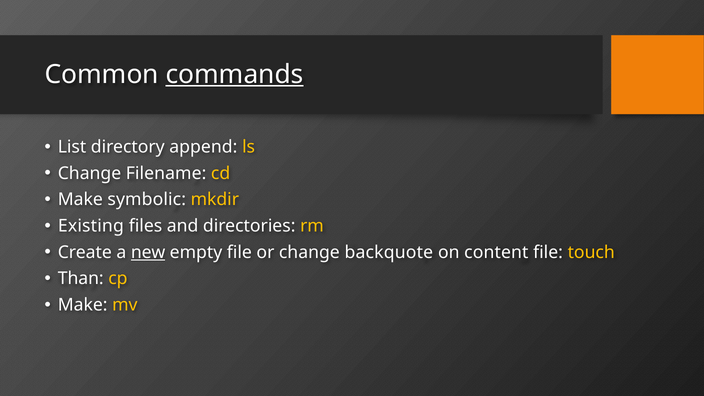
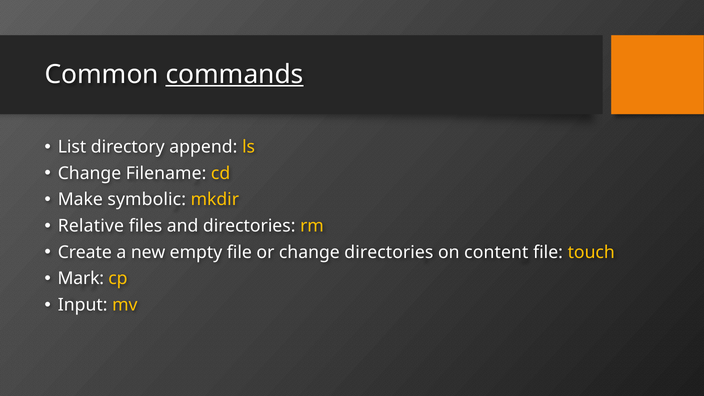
Existing: Existing -> Relative
new underline: present -> none
change backquote: backquote -> directories
Than: Than -> Mark
Make at (83, 305): Make -> Input
